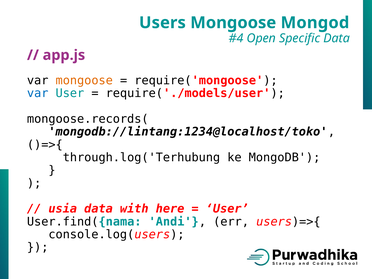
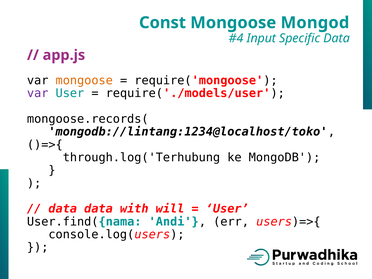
Users: Users -> Const
Open: Open -> Input
var at (38, 93) colour: blue -> purple
usia at (63, 209): usia -> data
here: here -> will
